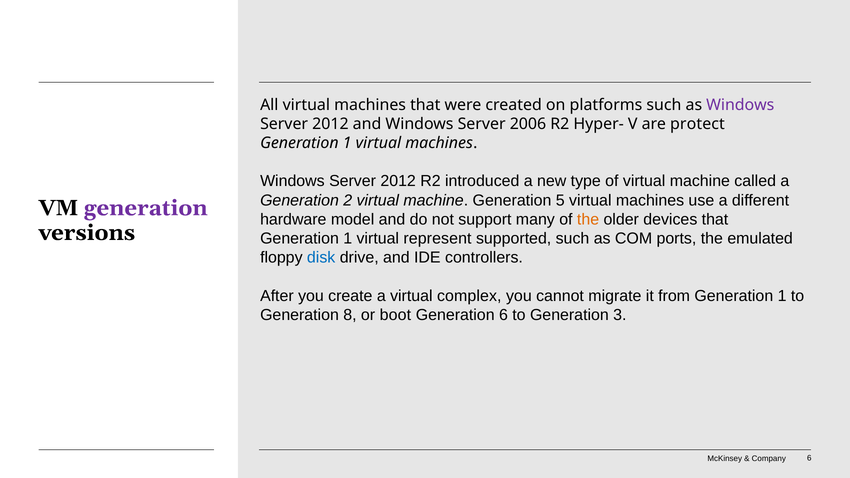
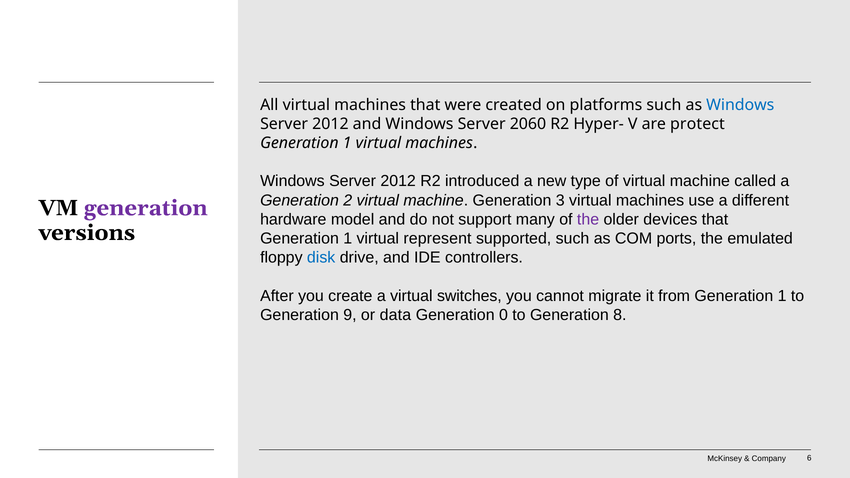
Windows at (740, 105) colour: purple -> blue
2006: 2006 -> 2060
5: 5 -> 3
the at (588, 220) colour: orange -> purple
complex: complex -> switches
8: 8 -> 9
boot: boot -> data
Generation 6: 6 -> 0
3: 3 -> 8
